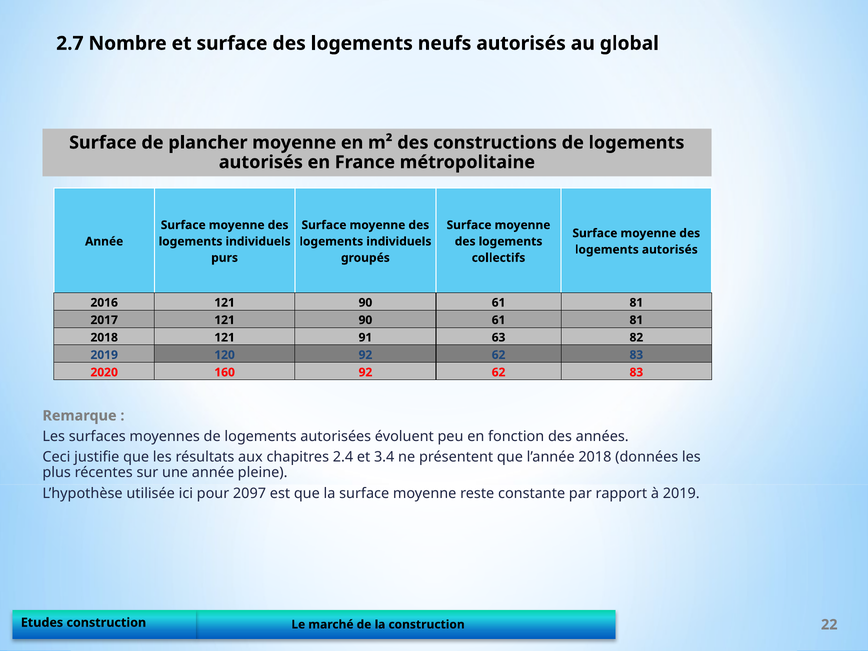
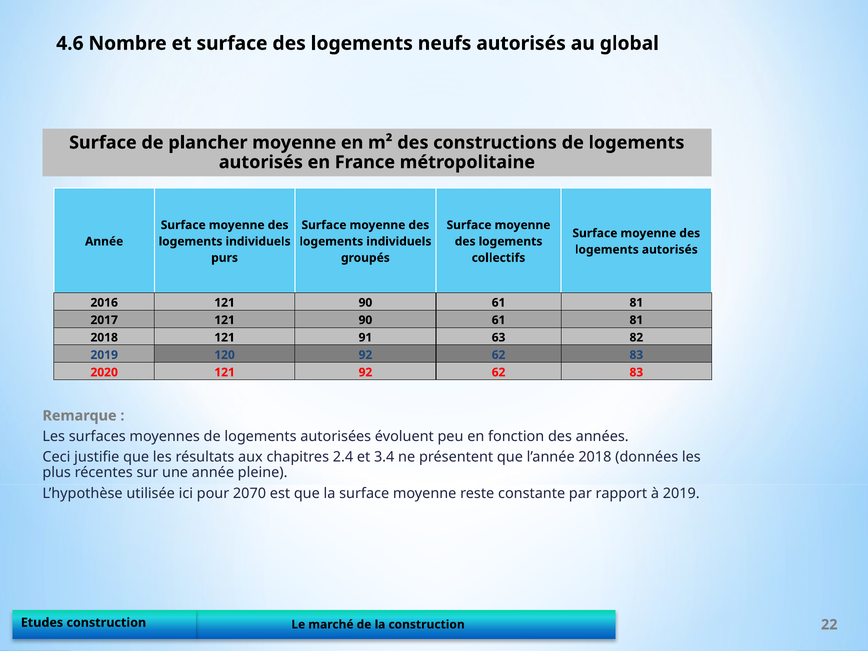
2.7: 2.7 -> 4.6
2020 160: 160 -> 121
2097: 2097 -> 2070
